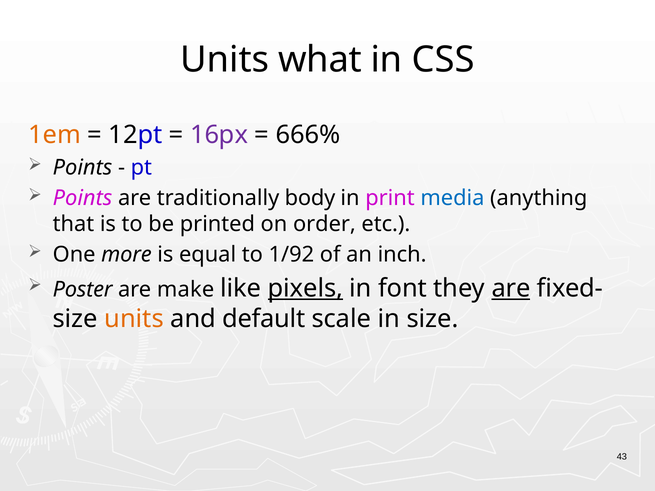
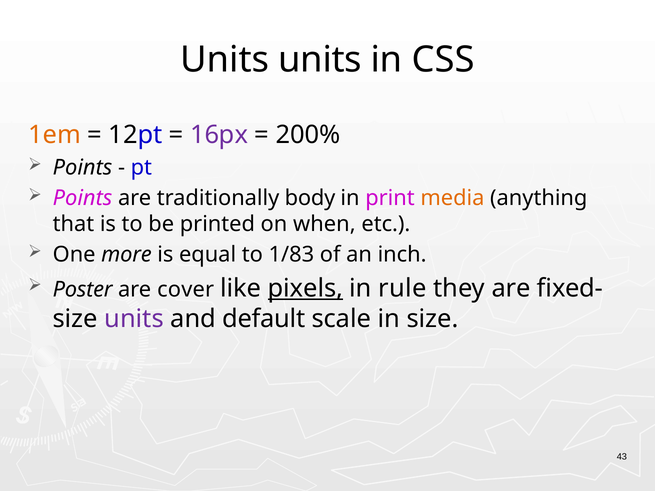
Units what: what -> units
666%: 666% -> 200%
media colour: blue -> orange
order: order -> when
1/92: 1/92 -> 1/83
make: make -> cover
font: font -> rule
are at (511, 289) underline: present -> none
units at (134, 319) colour: orange -> purple
